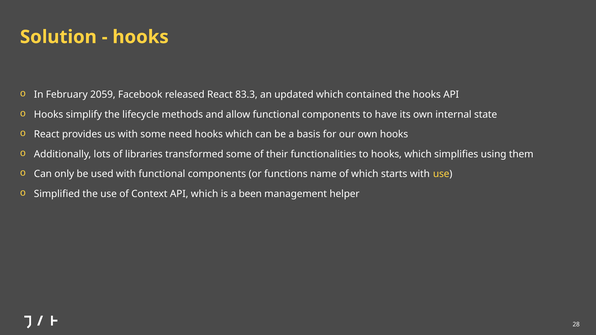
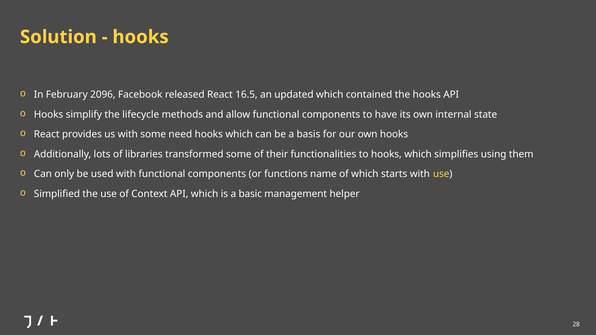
2059: 2059 -> 2096
83.3: 83.3 -> 16.5
been: been -> basic
